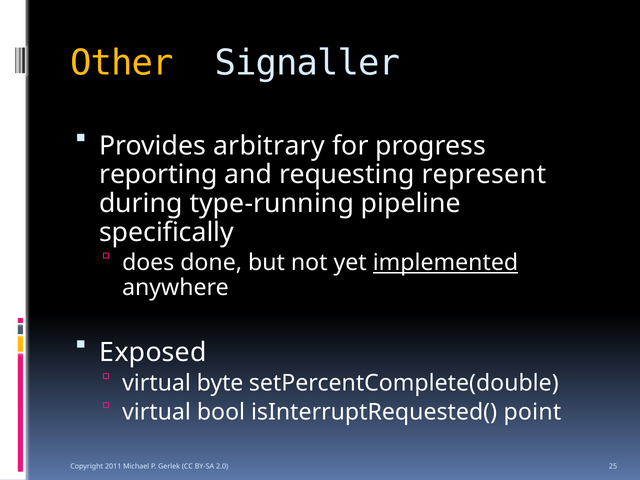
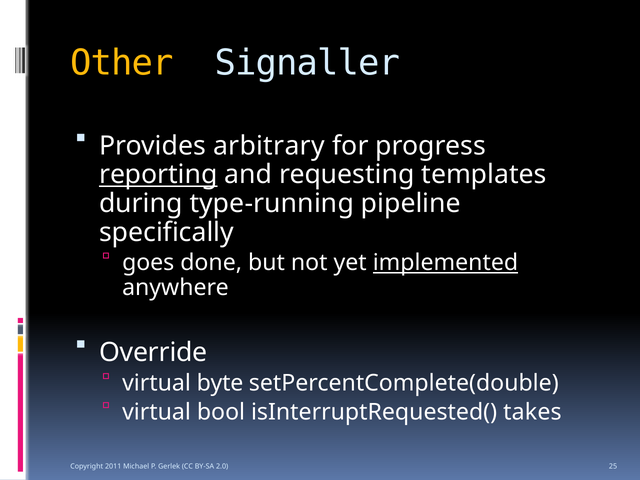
reporting underline: none -> present
represent: represent -> templates
does: does -> goes
Exposed: Exposed -> Override
point: point -> takes
